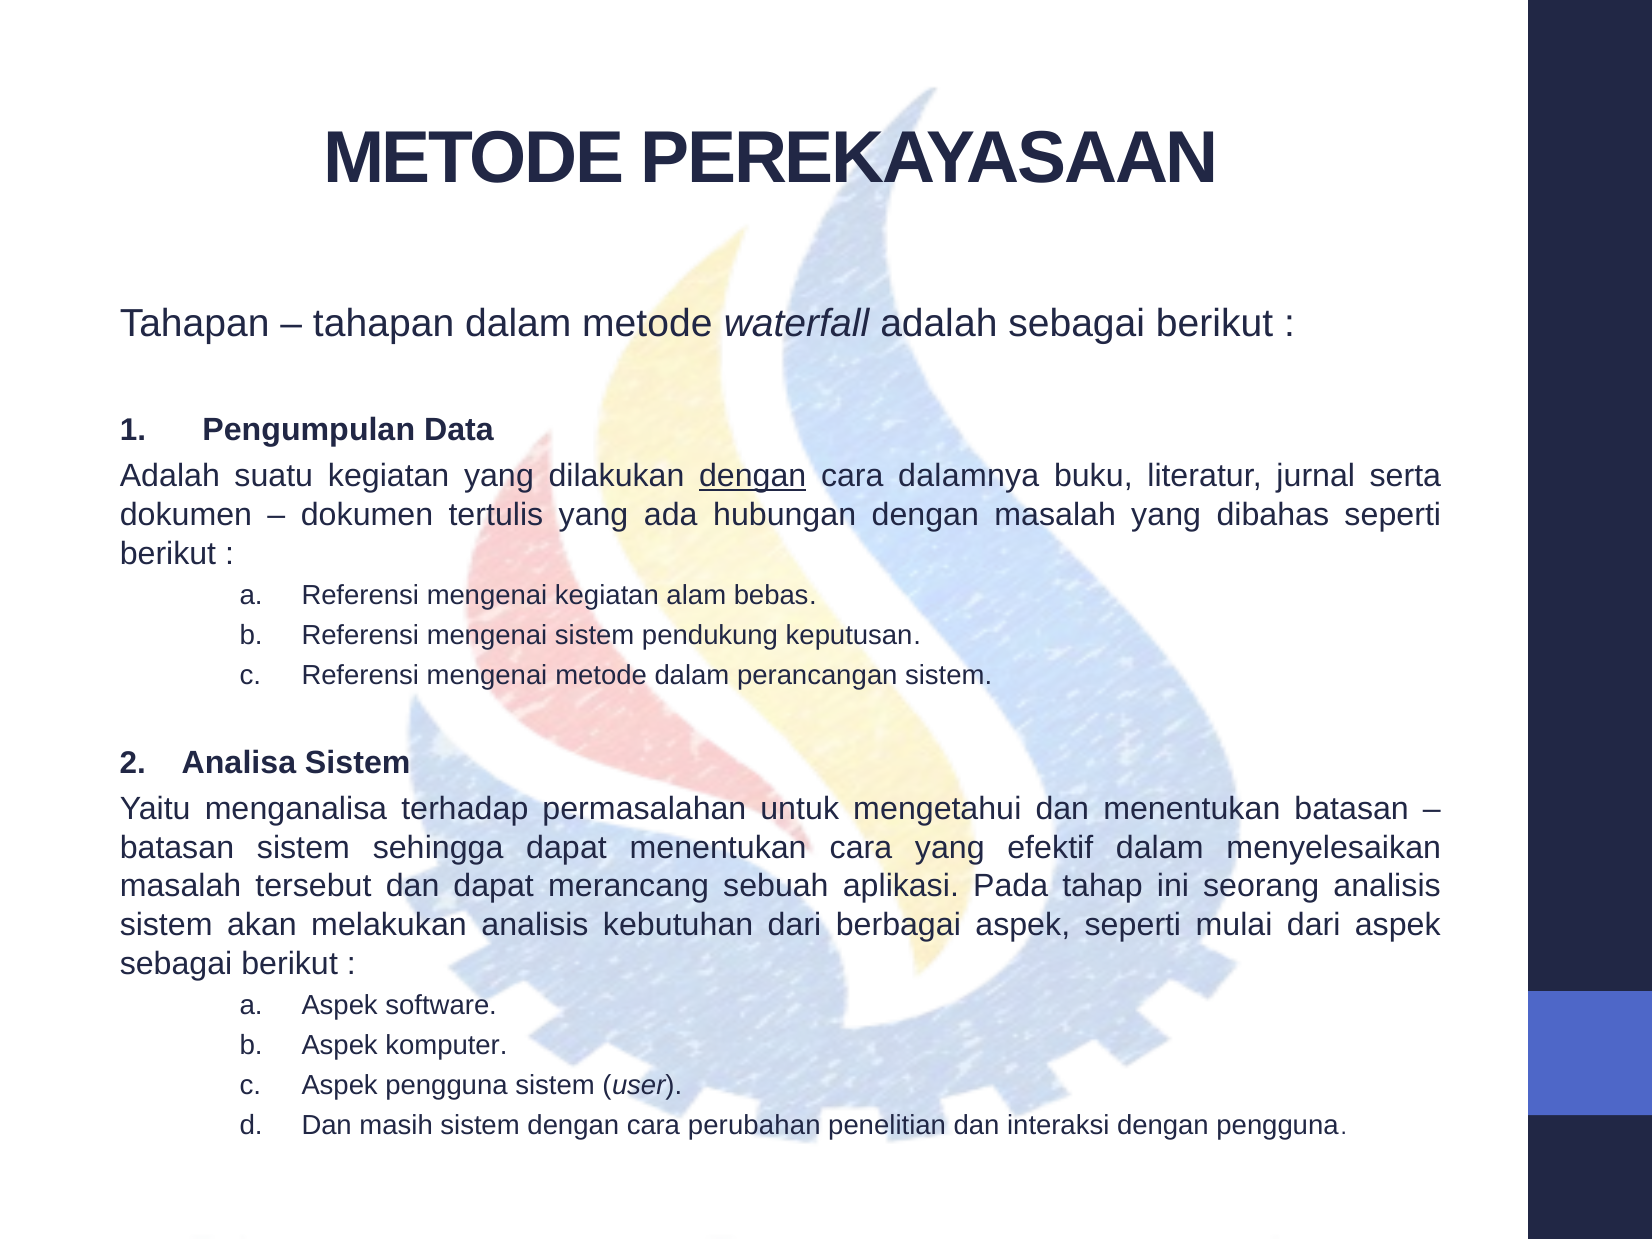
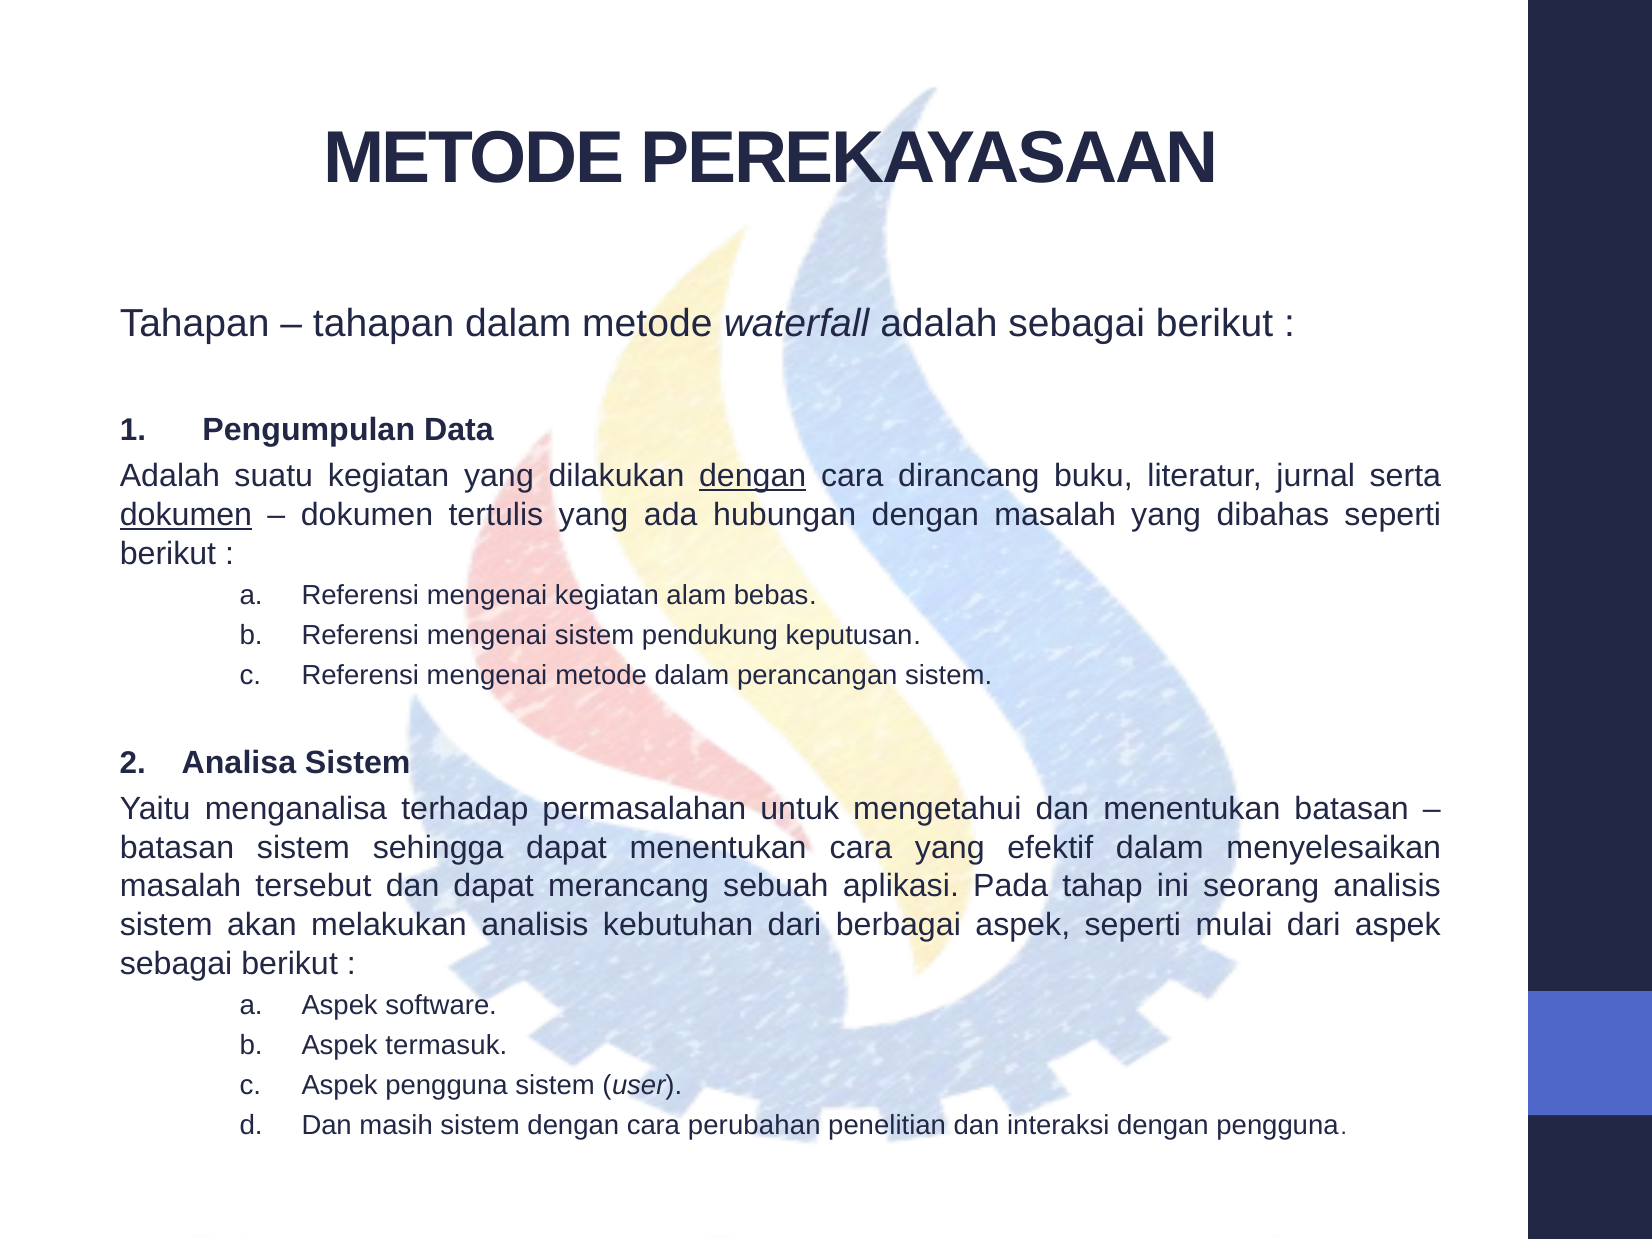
dalamnya: dalamnya -> dirancang
dokumen at (186, 515) underline: none -> present
komputer: komputer -> termasuk
